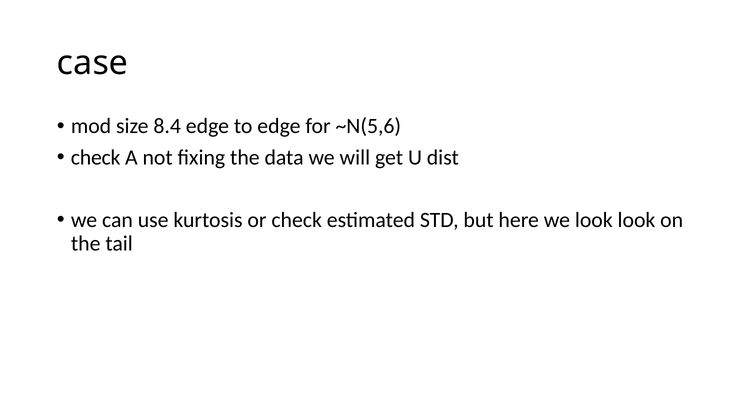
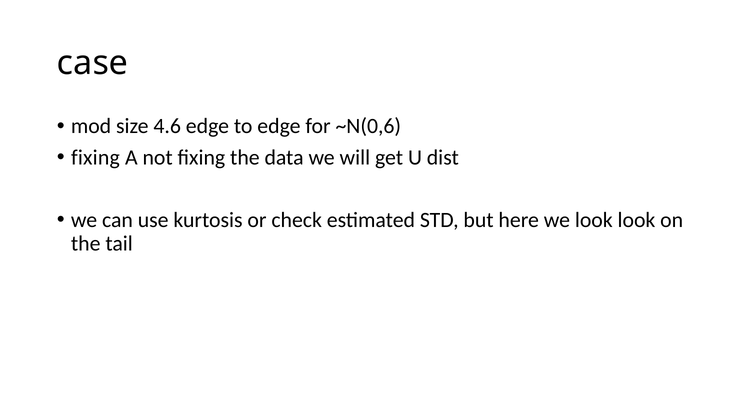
8.4: 8.4 -> 4.6
~N(5,6: ~N(5,6 -> ~N(0,6
check at (96, 158): check -> fixing
